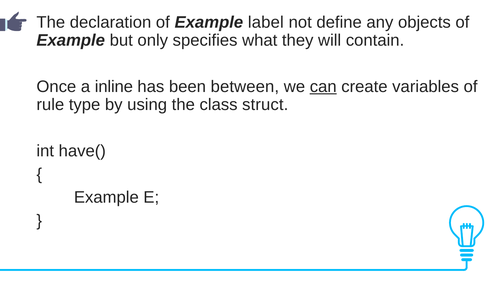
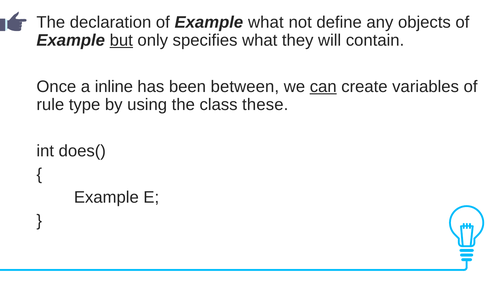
Example label: label -> what
but underline: none -> present
struct: struct -> these
have(: have( -> does(
